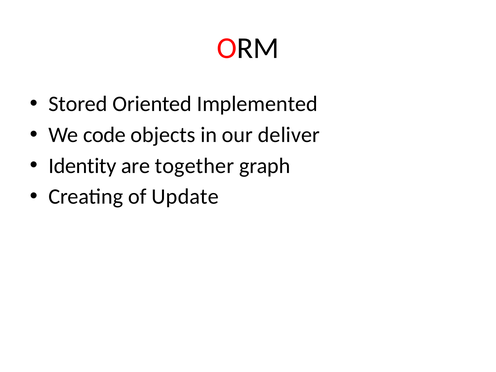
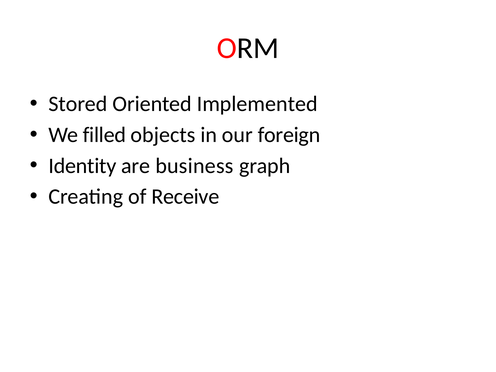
code: code -> filled
deliver: deliver -> foreign
together: together -> business
Update: Update -> Receive
